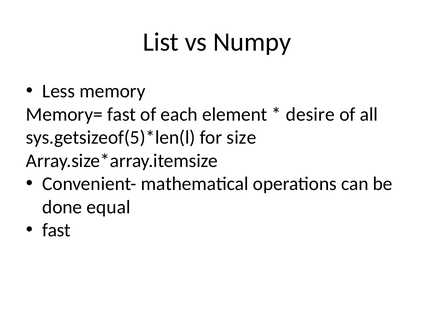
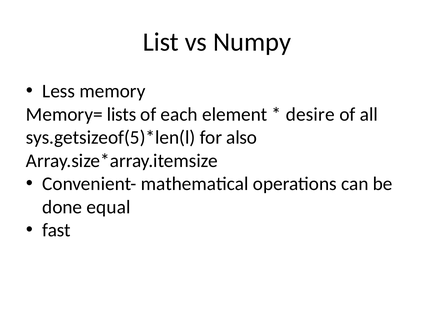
Memory= fast: fast -> lists
size: size -> also
